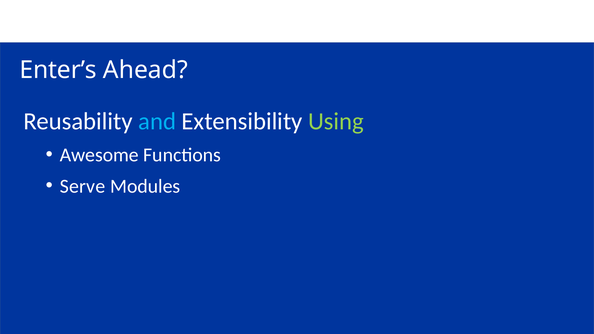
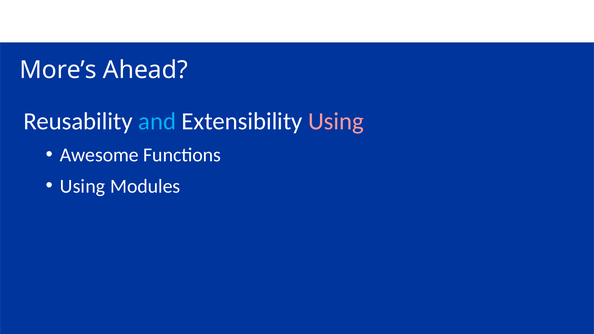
Enter’s: Enter’s -> More’s
Using at (336, 121) colour: light green -> pink
Serve at (83, 186): Serve -> Using
